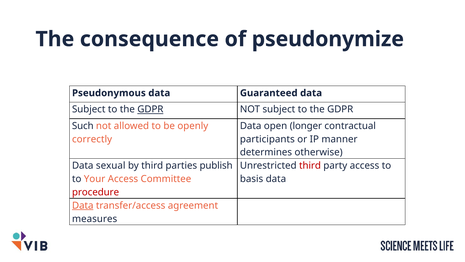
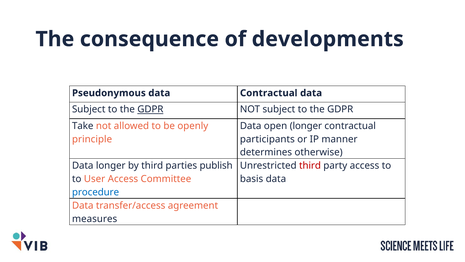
pseudonymize: pseudonymize -> developments
data Guaranteed: Guaranteed -> Contractual
Such: Such -> Take
correctly: correctly -> principle
Data sexual: sexual -> longer
Your: Your -> User
procedure colour: red -> blue
Data at (83, 205) underline: present -> none
